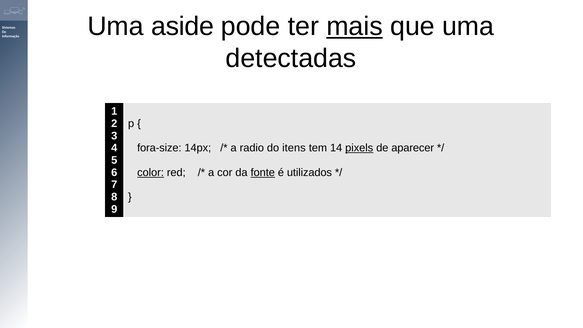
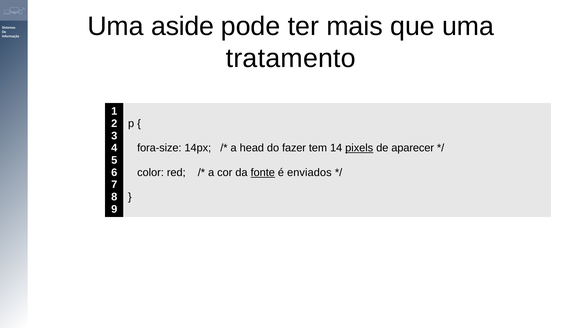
mais underline: present -> none
detectadas: detectadas -> tratamento
radio: radio -> head
itens: itens -> fazer
color underline: present -> none
utilizados: utilizados -> enviados
